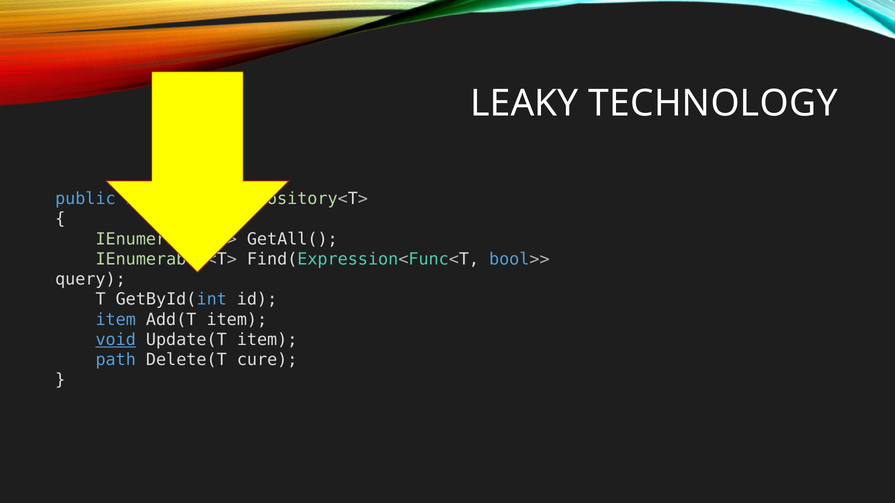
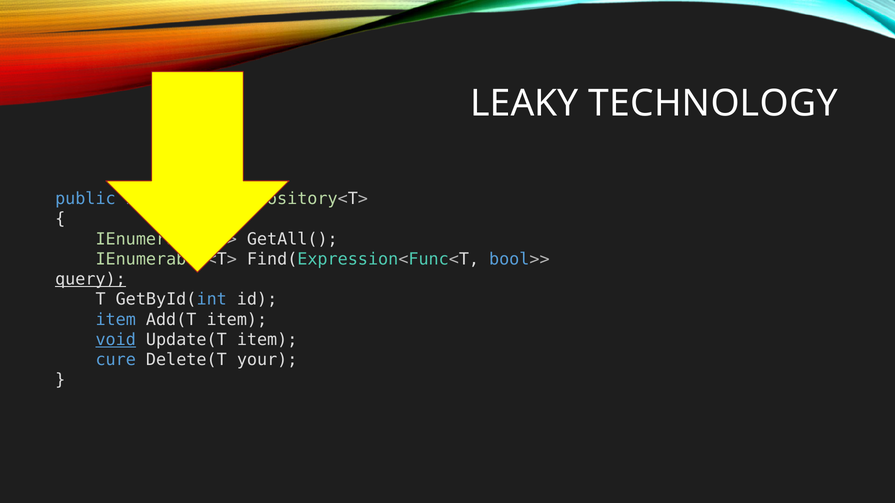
query underline: none -> present
path: path -> cure
cure: cure -> your
